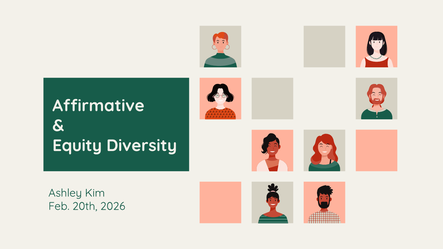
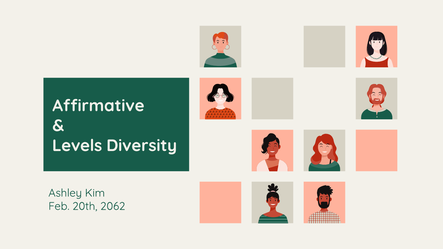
Equity: Equity -> Levels
2026: 2026 -> 2062
